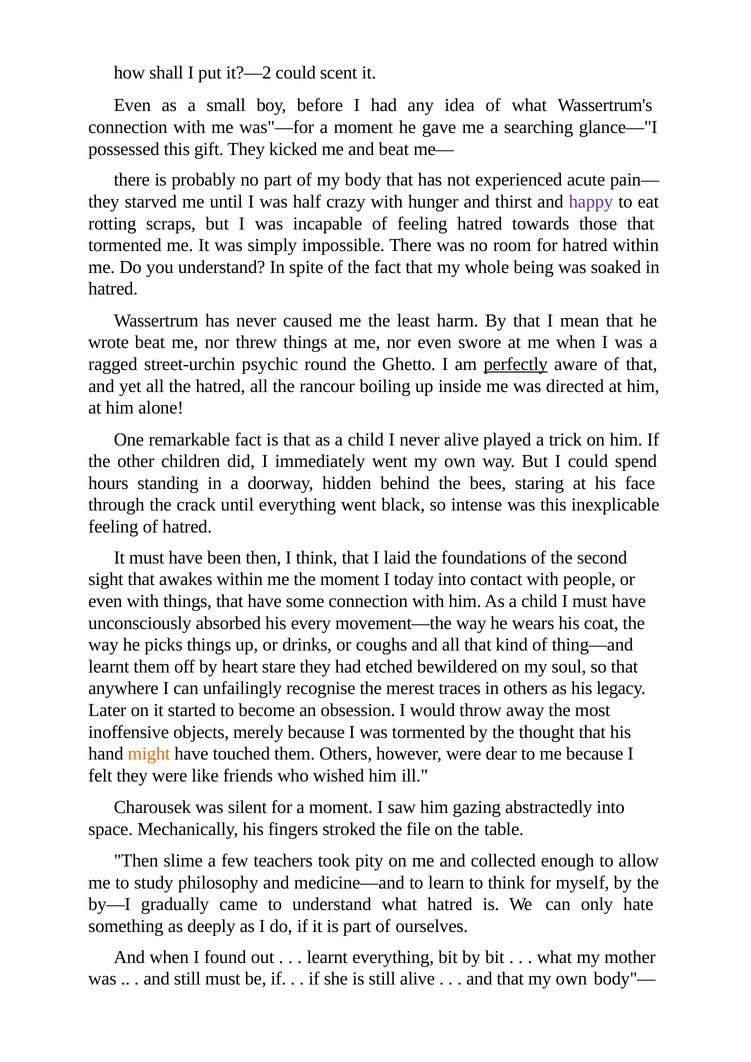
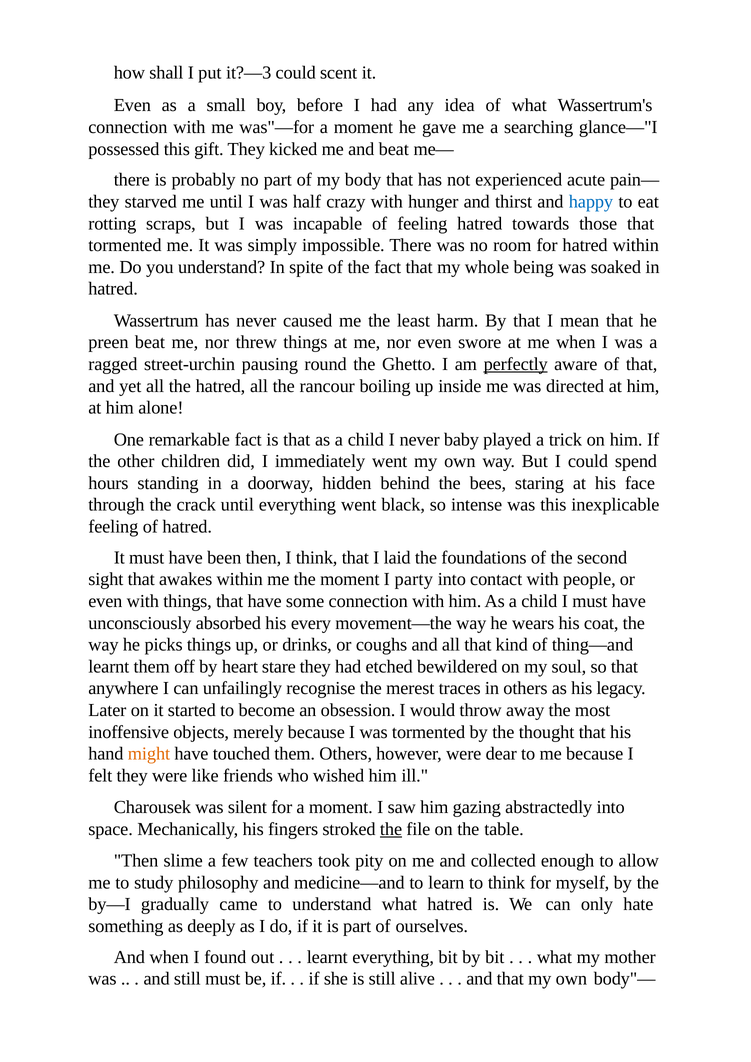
it?—2: it?—2 -> it?—3
happy colour: purple -> blue
wrote: wrote -> preen
psychic: psychic -> pausing
never alive: alive -> baby
today: today -> party
the at (391, 830) underline: none -> present
